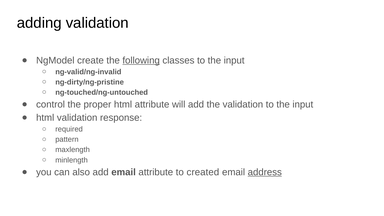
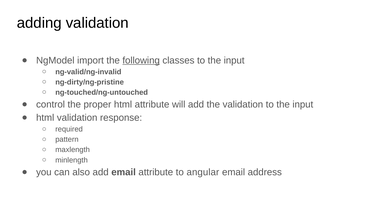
create: create -> import
created: created -> angular
address underline: present -> none
